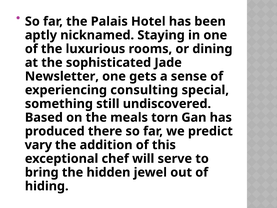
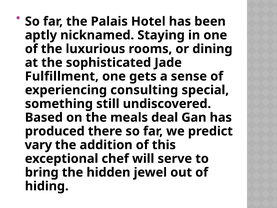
Newsletter: Newsletter -> Fulfillment
torn: torn -> deal
